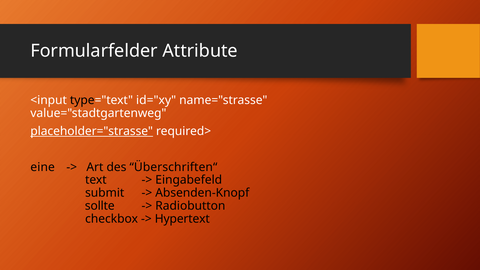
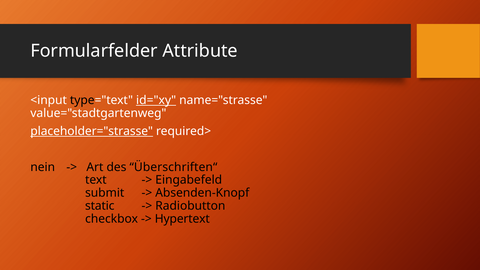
id="xy underline: none -> present
eine: eine -> nein
sollte: sollte -> static
